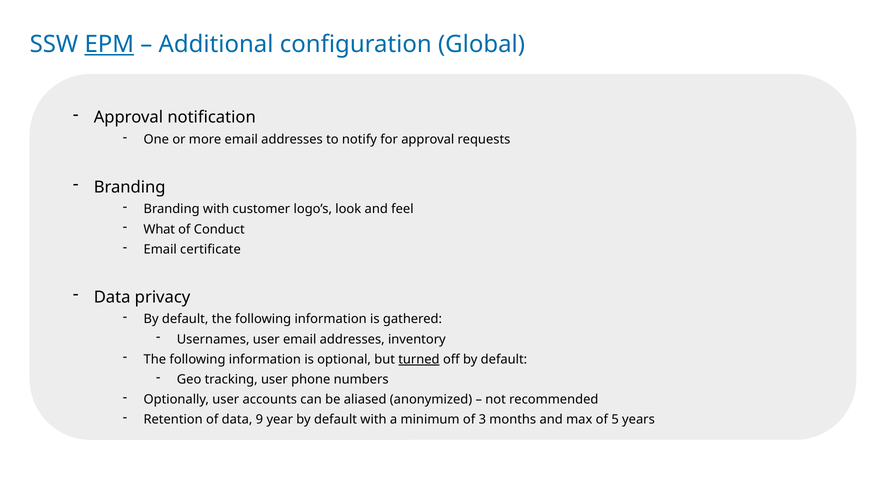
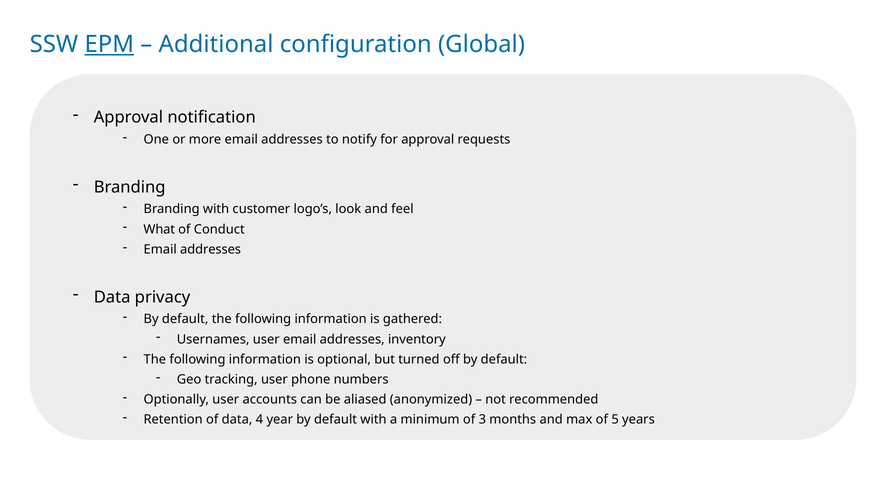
certificate at (211, 250): certificate -> addresses
turned underline: present -> none
9: 9 -> 4
